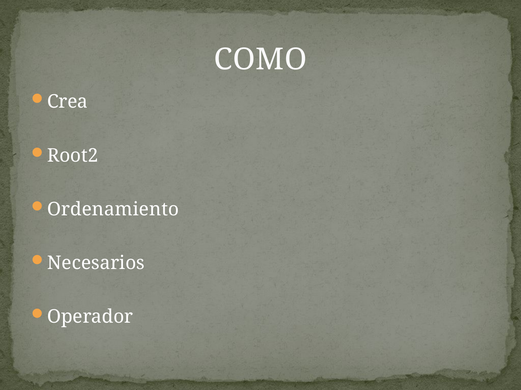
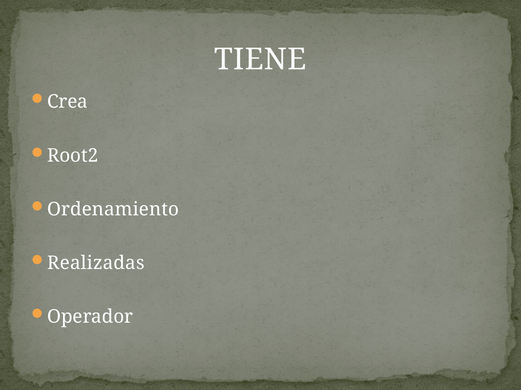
COMO: COMO -> TIENE
Necesarios: Necesarios -> Realizadas
